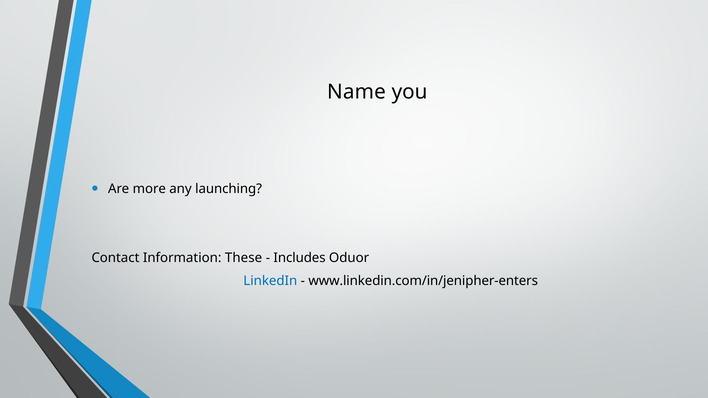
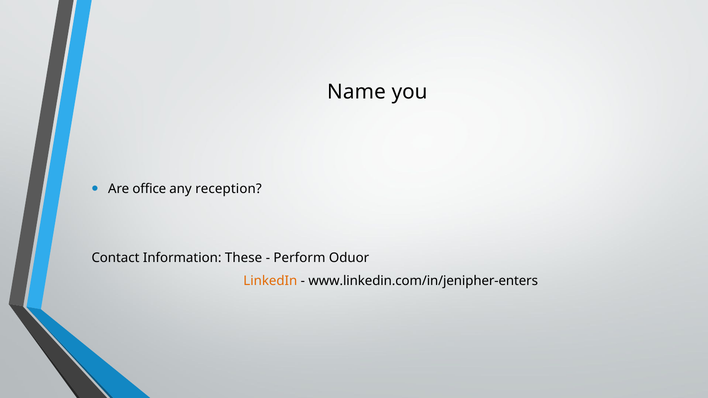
more: more -> office
launching: launching -> reception
Includes: Includes -> Perform
LinkedIn colour: blue -> orange
